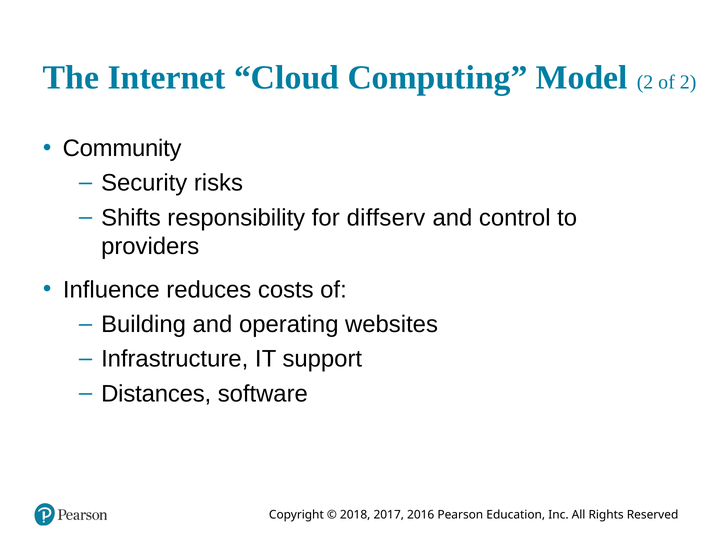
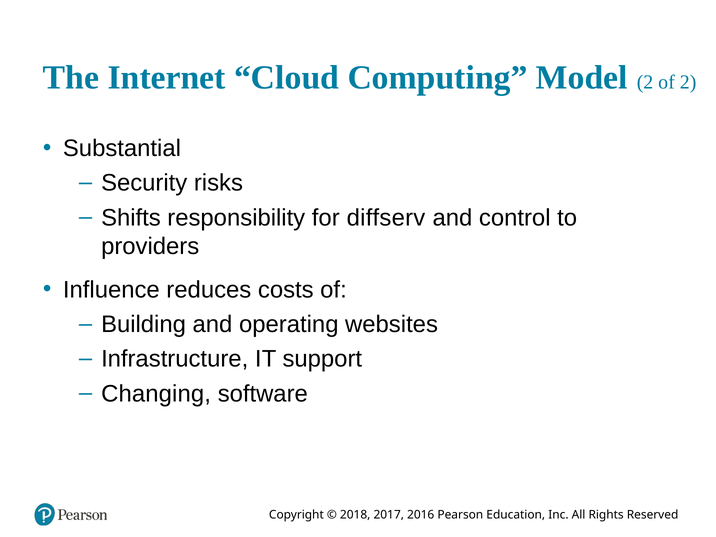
Community: Community -> Substantial
Distances: Distances -> Changing
